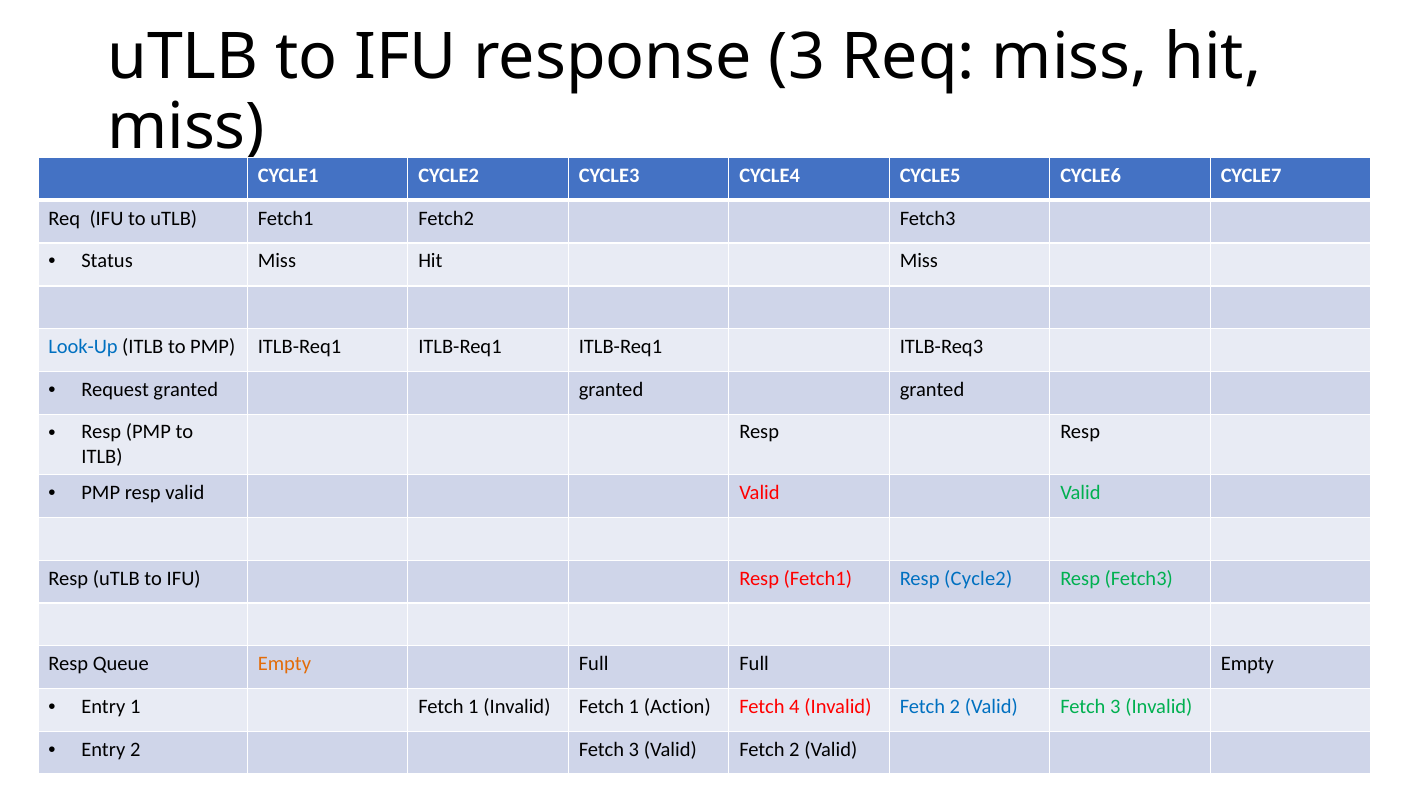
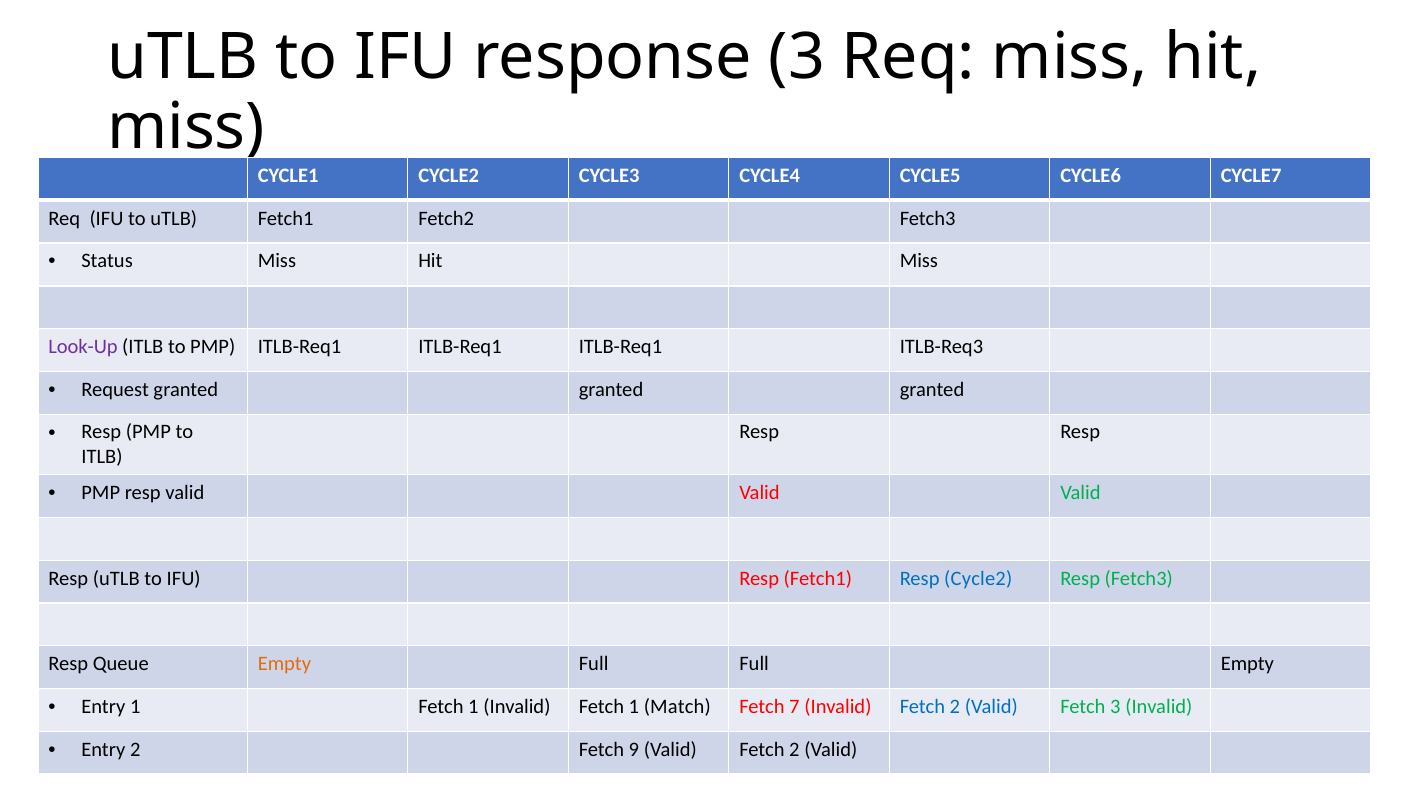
Look-Up colour: blue -> purple
Action: Action -> Match
4: 4 -> 7
2 Fetch 3: 3 -> 9
